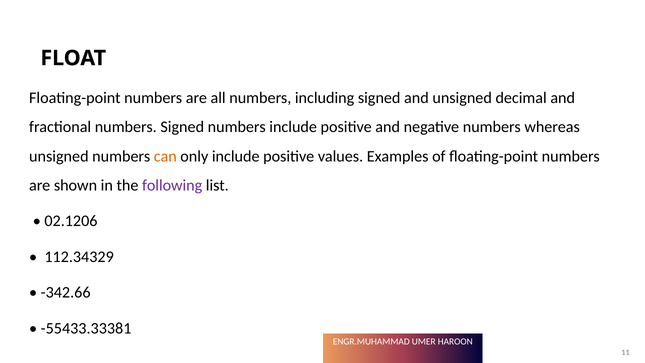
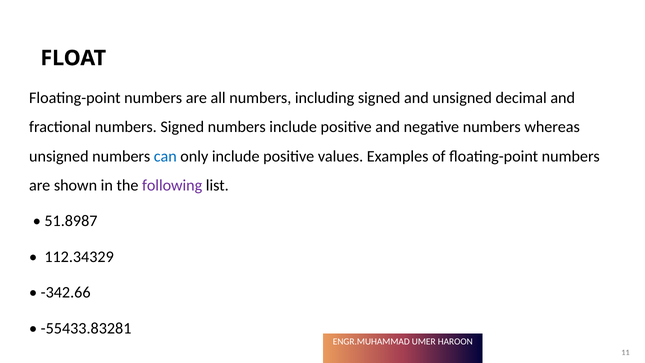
can colour: orange -> blue
02.1206: 02.1206 -> 51.8987
-55433.33381: -55433.33381 -> -55433.83281
